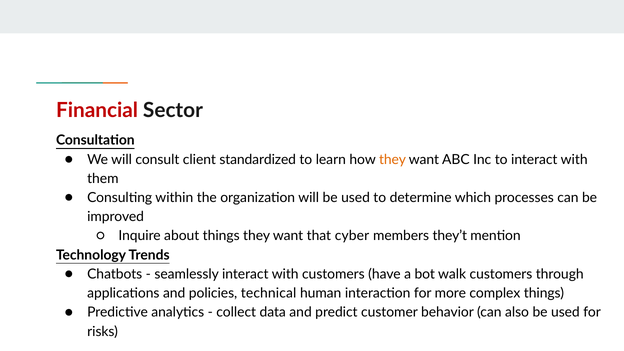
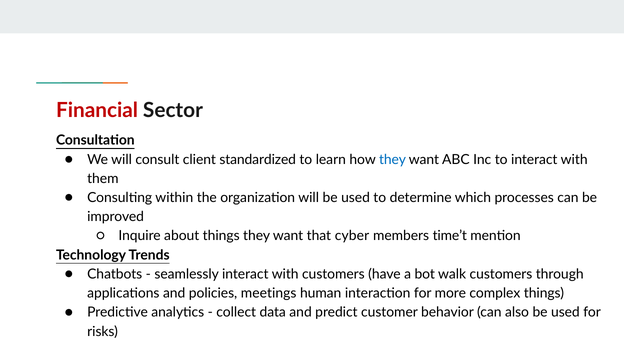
they at (393, 159) colour: orange -> blue
they’t: they’t -> time’t
technical: technical -> meetings
